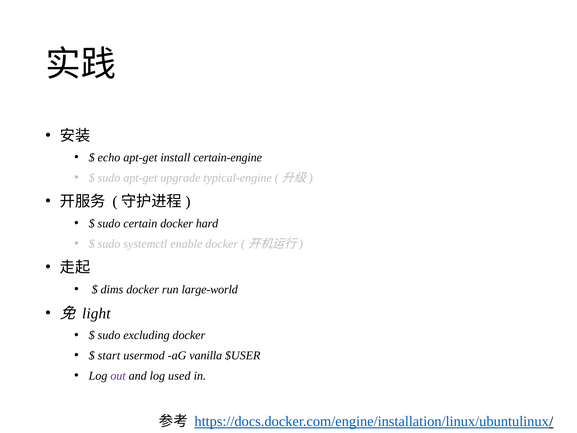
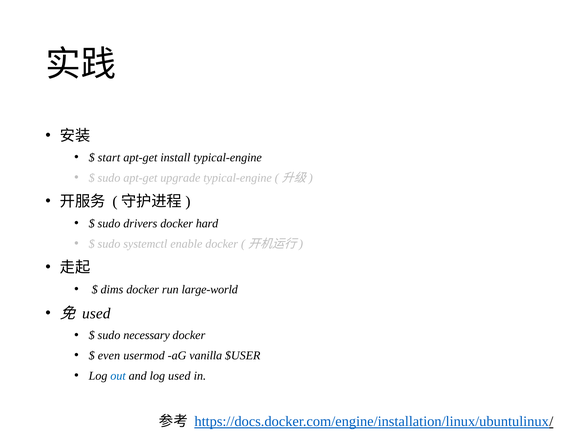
echo: echo -> start
install certain-engine: certain-engine -> typical-engine
certain: certain -> drivers
light at (96, 313): light -> used
excluding: excluding -> necessary
start: start -> even
out colour: purple -> blue
